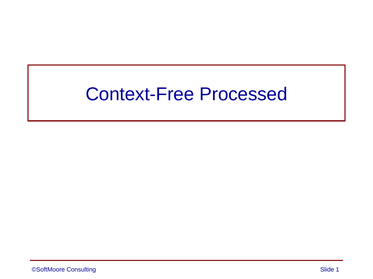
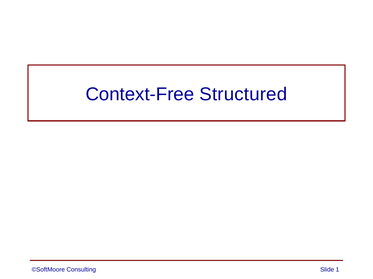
Processed: Processed -> Structured
